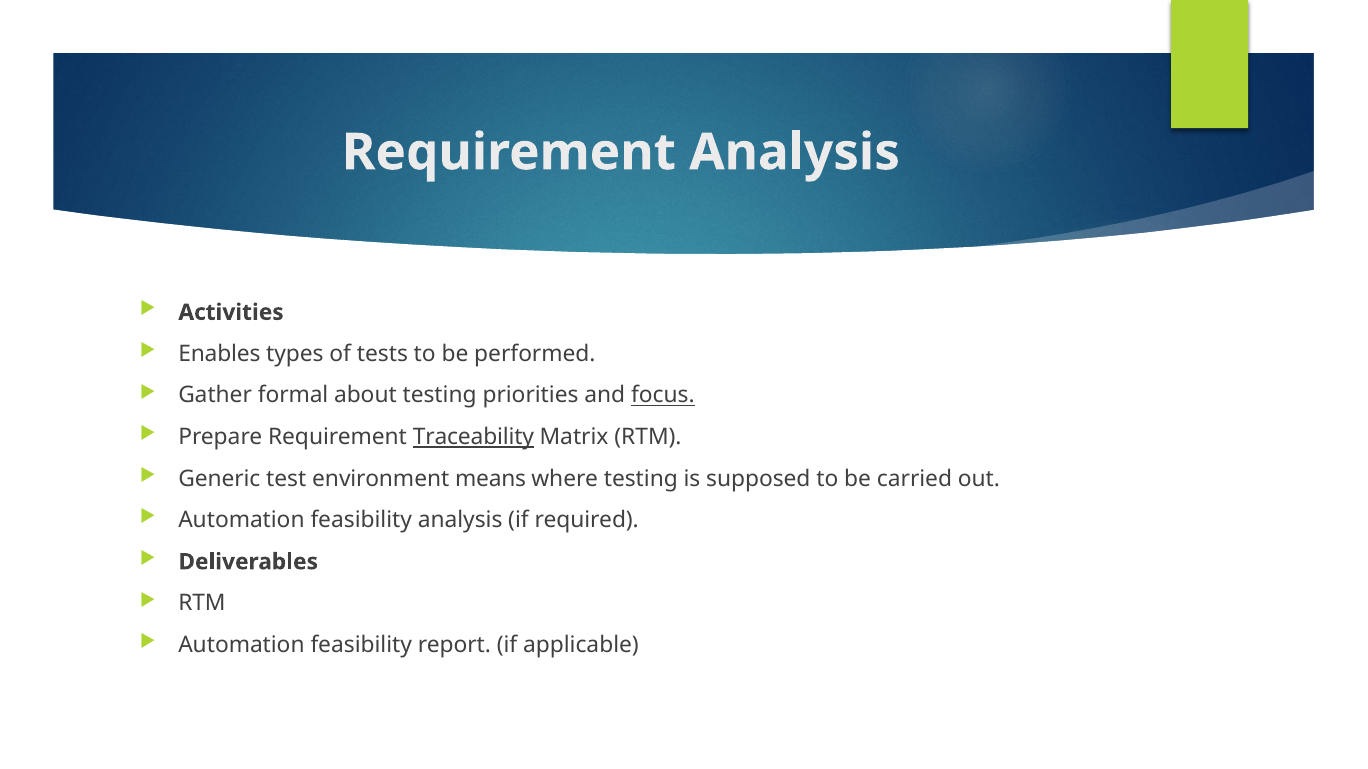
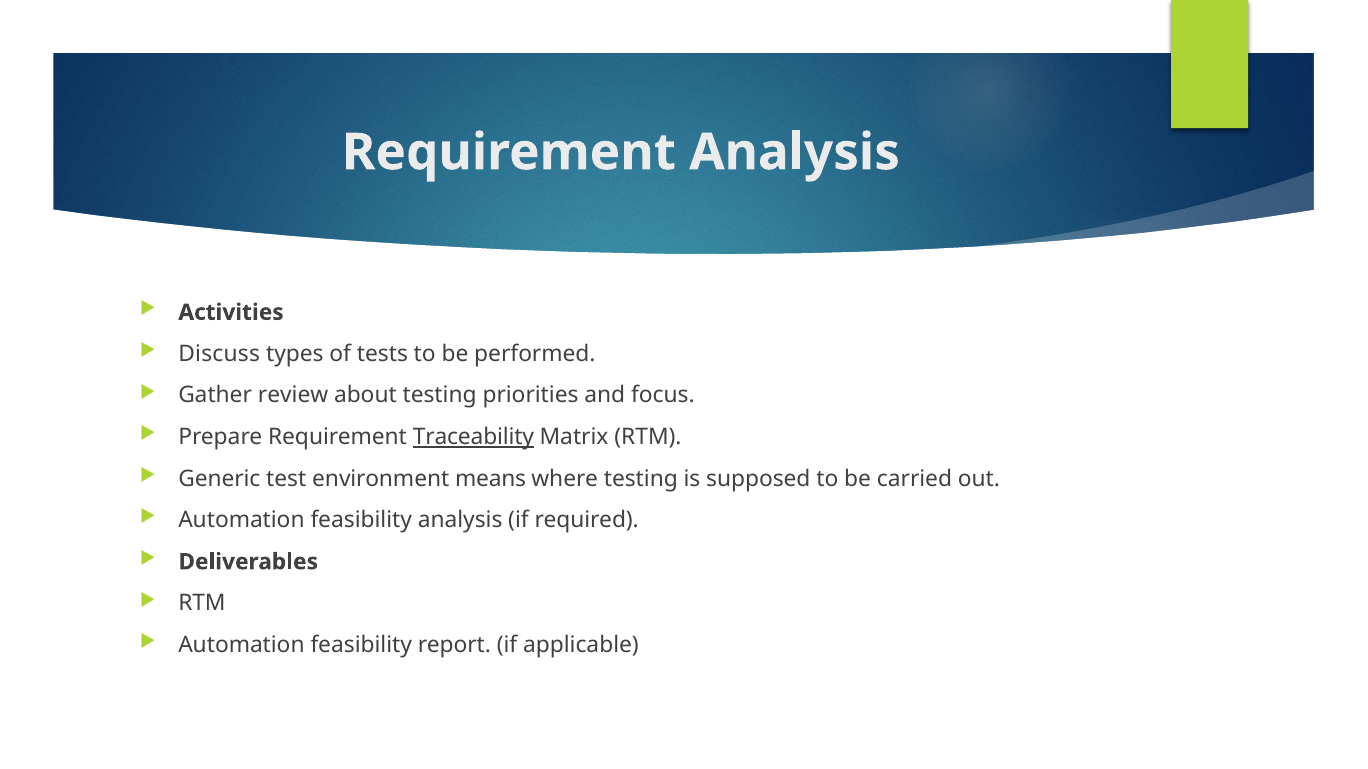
Enables: Enables -> Discuss
formal: formal -> review
focus underline: present -> none
